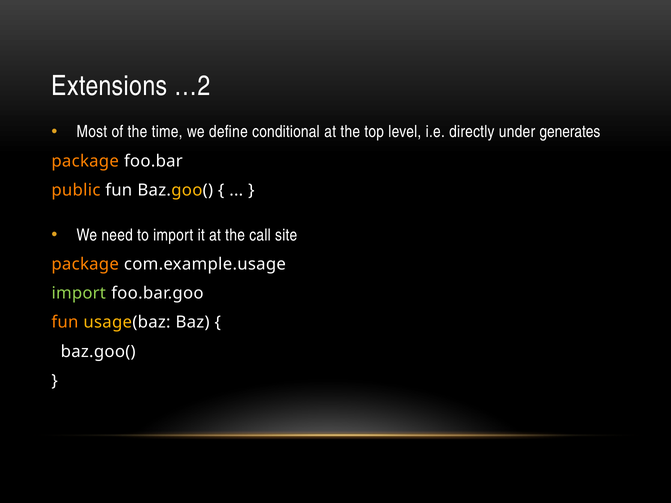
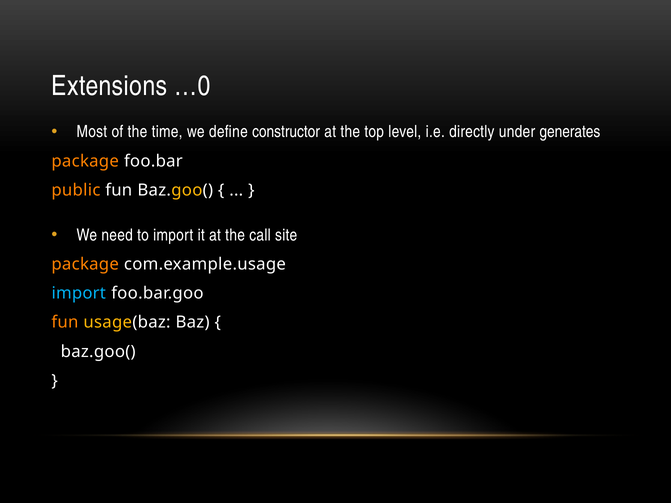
…2: …2 -> …0
conditional: conditional -> constructor
import at (79, 294) colour: light green -> light blue
